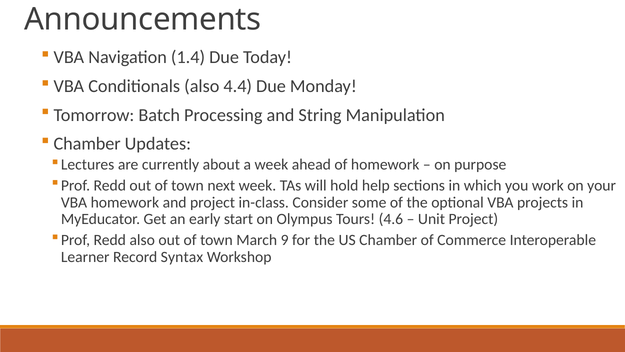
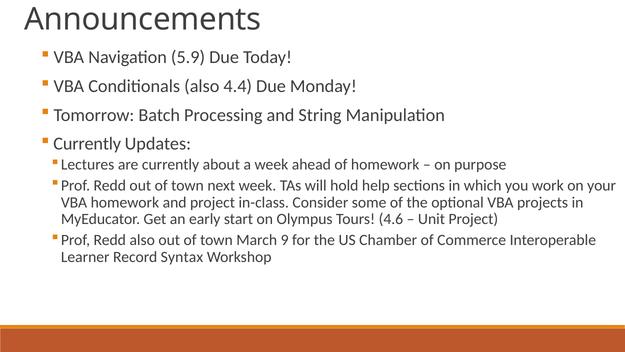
1.4: 1.4 -> 5.9
Chamber at (87, 144): Chamber -> Currently
